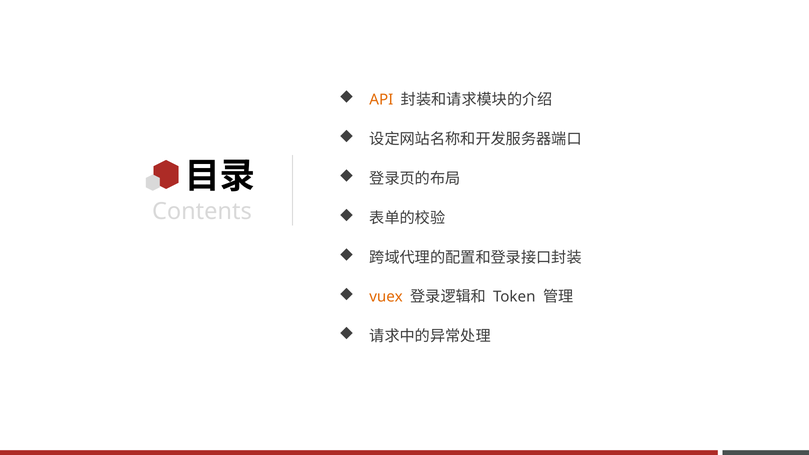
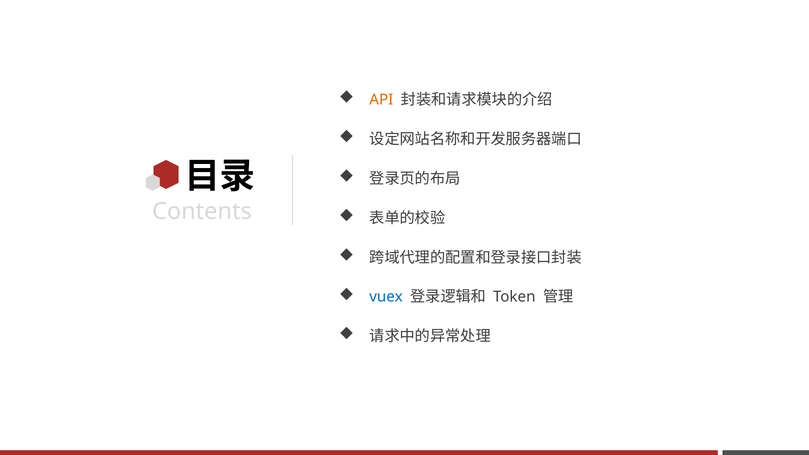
vuex colour: orange -> blue
